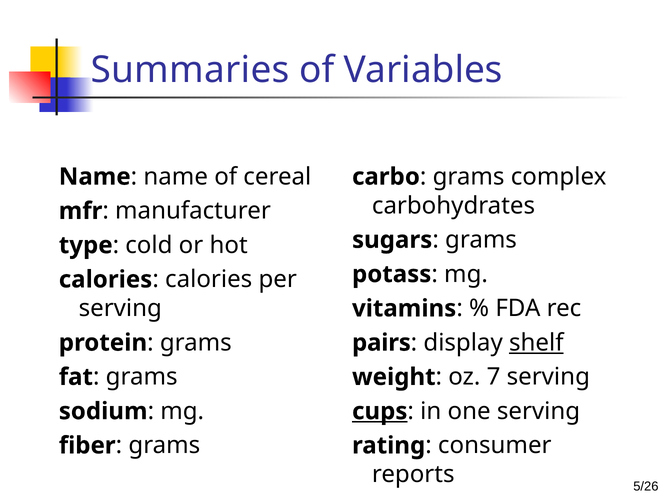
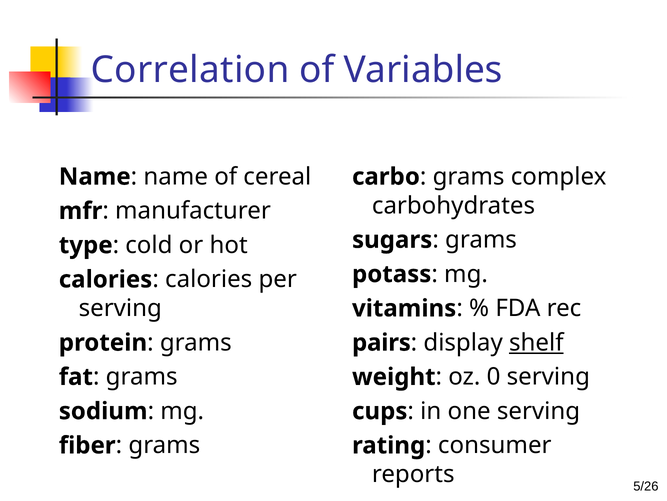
Summaries: Summaries -> Correlation
7: 7 -> 0
cups underline: present -> none
